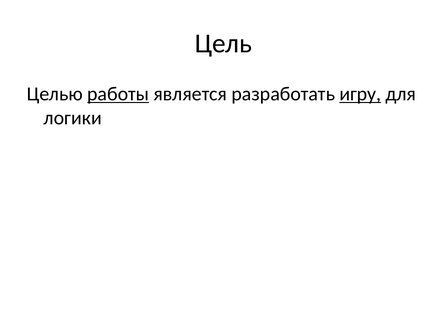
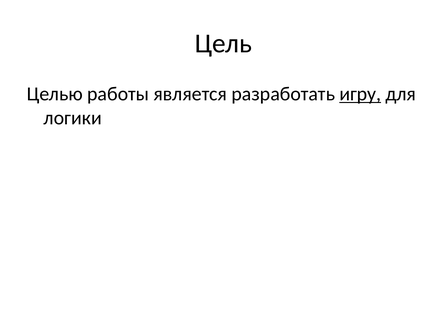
работы underline: present -> none
